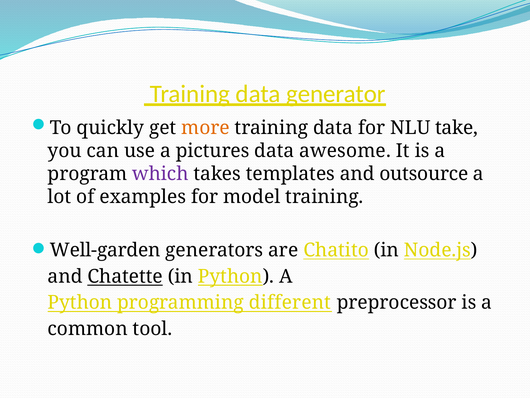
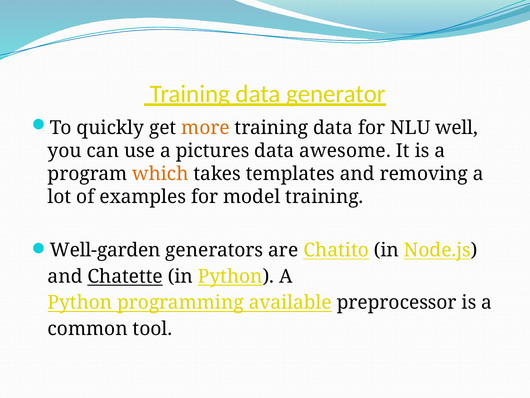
take: take -> well
which colour: purple -> orange
outsource: outsource -> removing
different: different -> available
